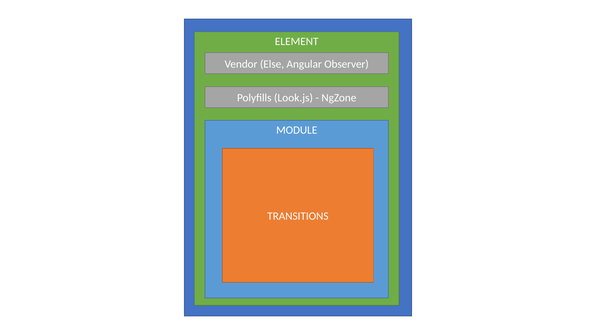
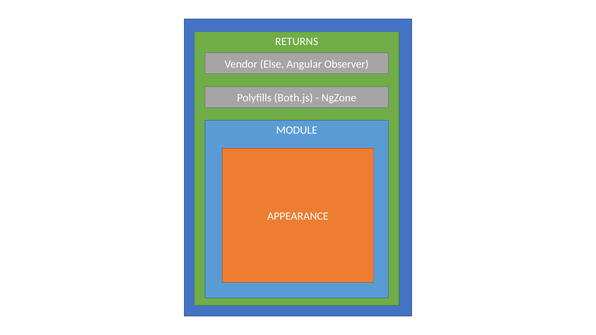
ELEMENT: ELEMENT -> RETURNS
Look.js: Look.js -> Both.js
TRANSITIONS: TRANSITIONS -> APPEARANCE
